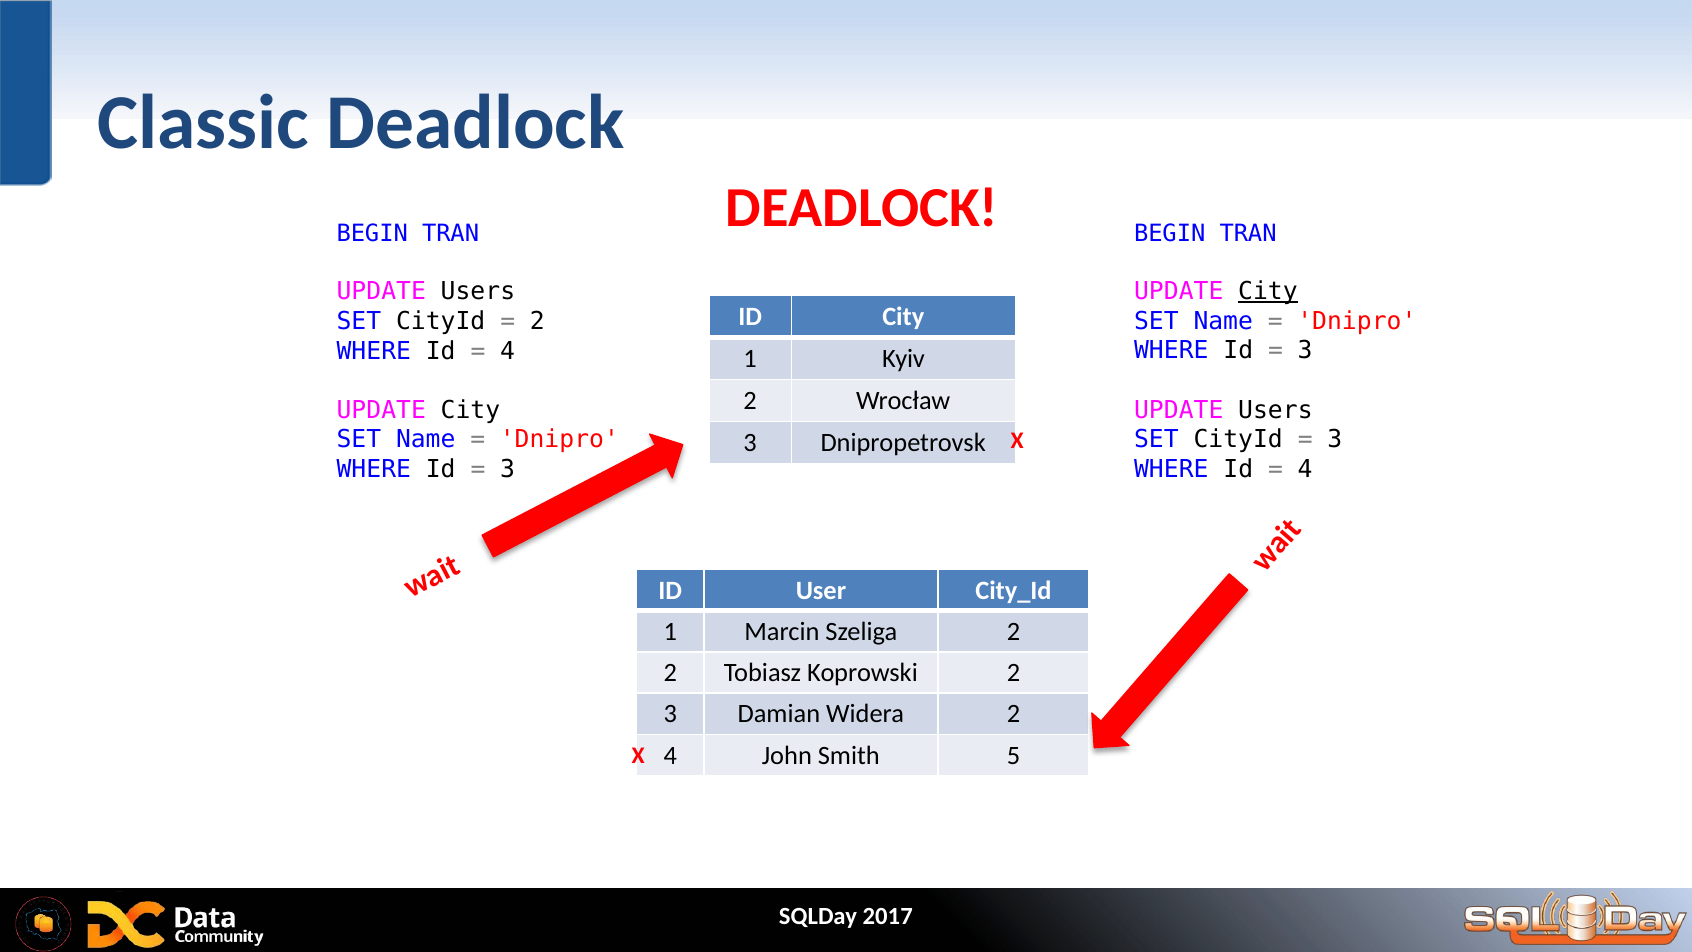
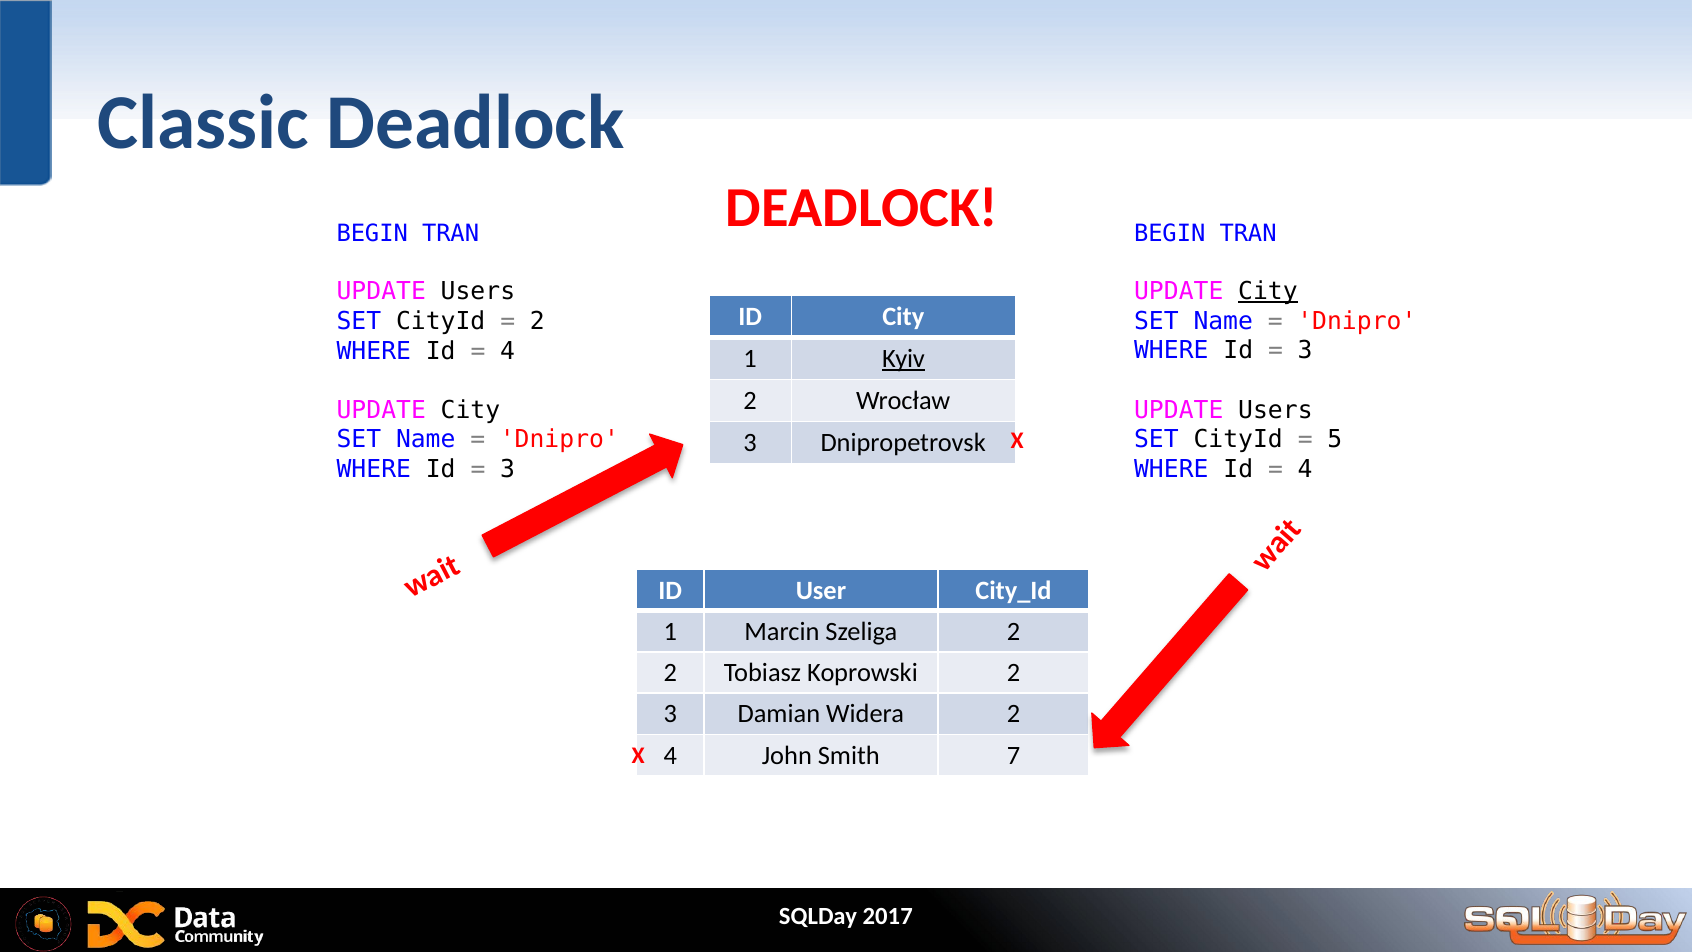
Kyiv underline: none -> present
3 at (1335, 440): 3 -> 5
5: 5 -> 7
